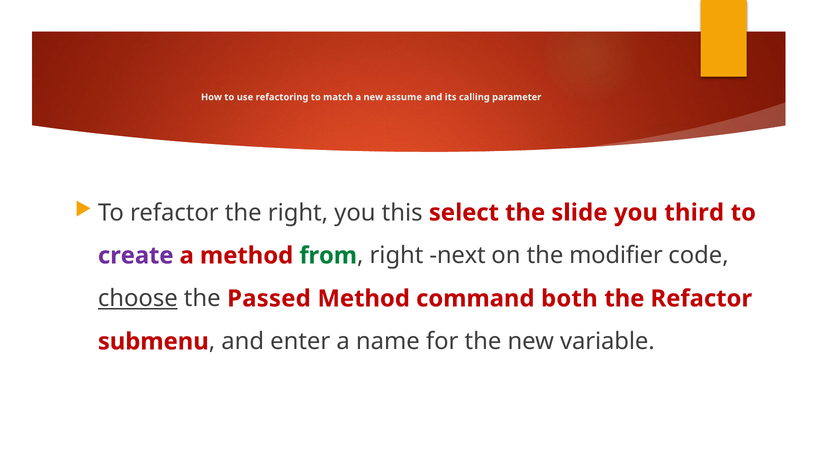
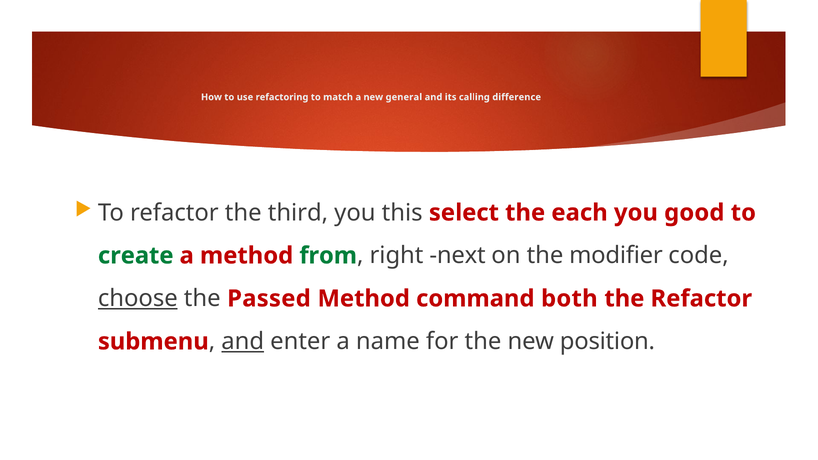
assume: assume -> general
parameter: parameter -> difference
the right: right -> third
slide: slide -> each
third: third -> good
create colour: purple -> green
and at (243, 342) underline: none -> present
variable: variable -> position
